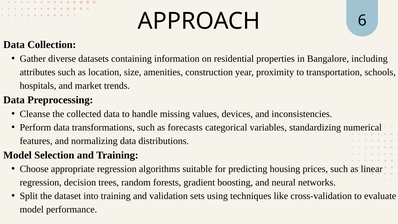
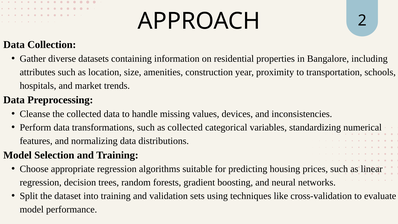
6: 6 -> 2
as forecasts: forecasts -> collected
